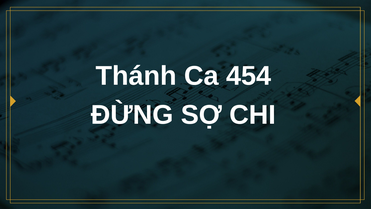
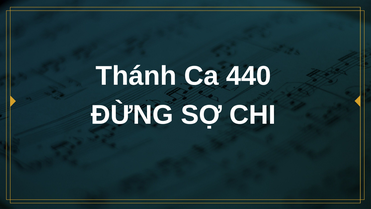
454: 454 -> 440
